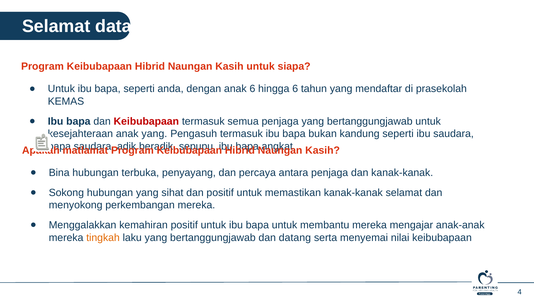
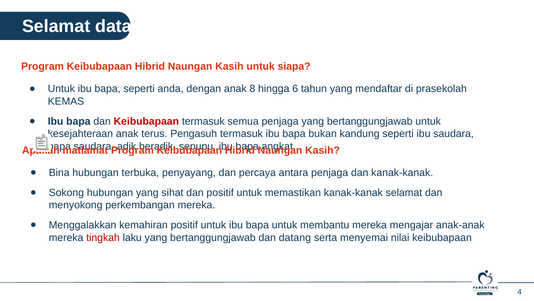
anak 6: 6 -> 8
anak yang: yang -> terus
tingkah colour: orange -> red
